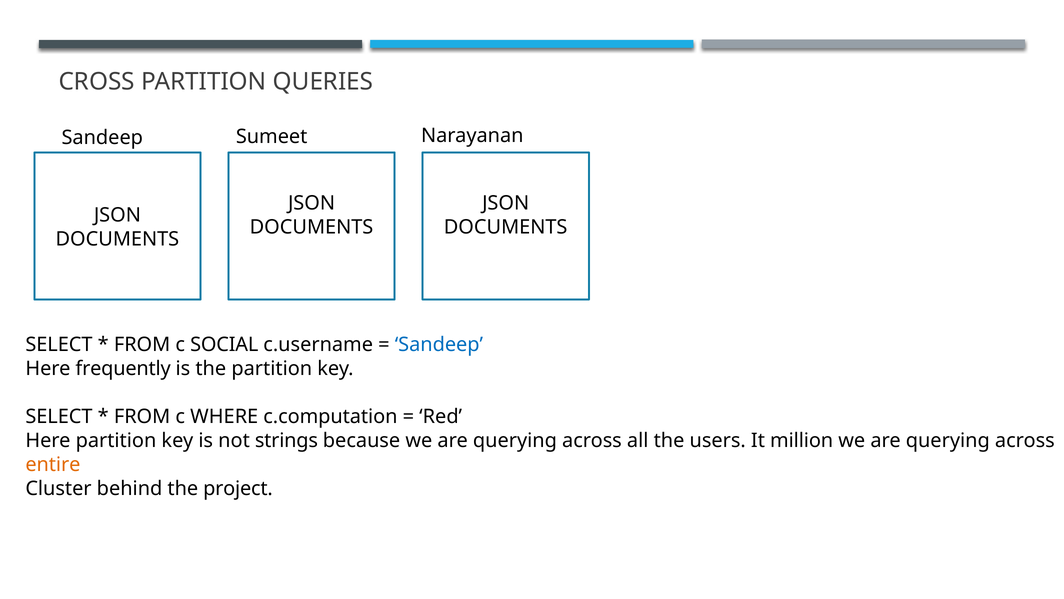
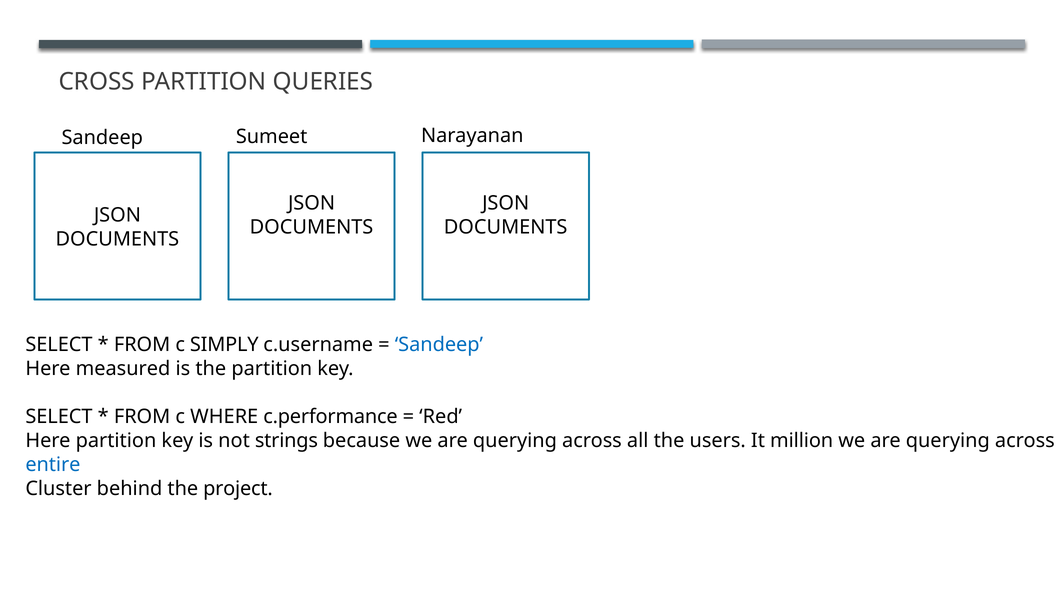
SOCIAL: SOCIAL -> SIMPLY
frequently: frequently -> measured
c.computation: c.computation -> c.performance
entire colour: orange -> blue
